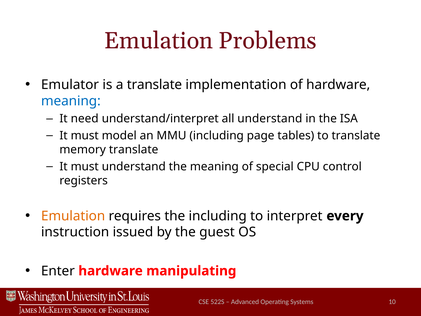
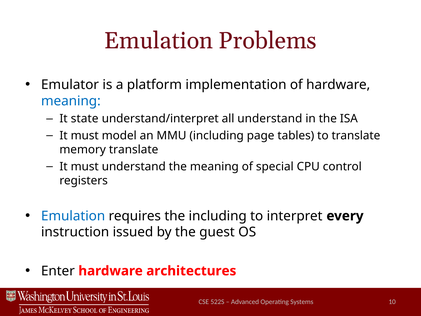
a translate: translate -> platform
need: need -> state
Emulation at (73, 216) colour: orange -> blue
manipulating: manipulating -> architectures
